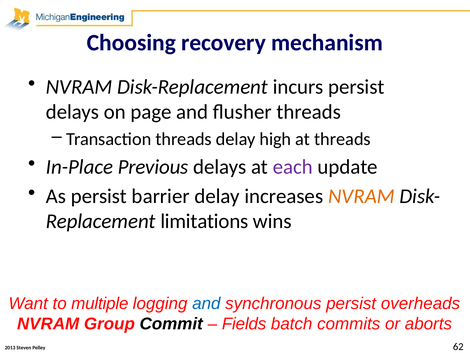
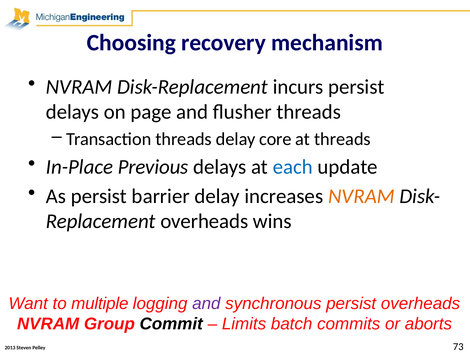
high: high -> core
each colour: purple -> blue
limitations at (204, 221): limitations -> overheads
and at (206, 303) colour: blue -> purple
Fields: Fields -> Limits
62: 62 -> 73
